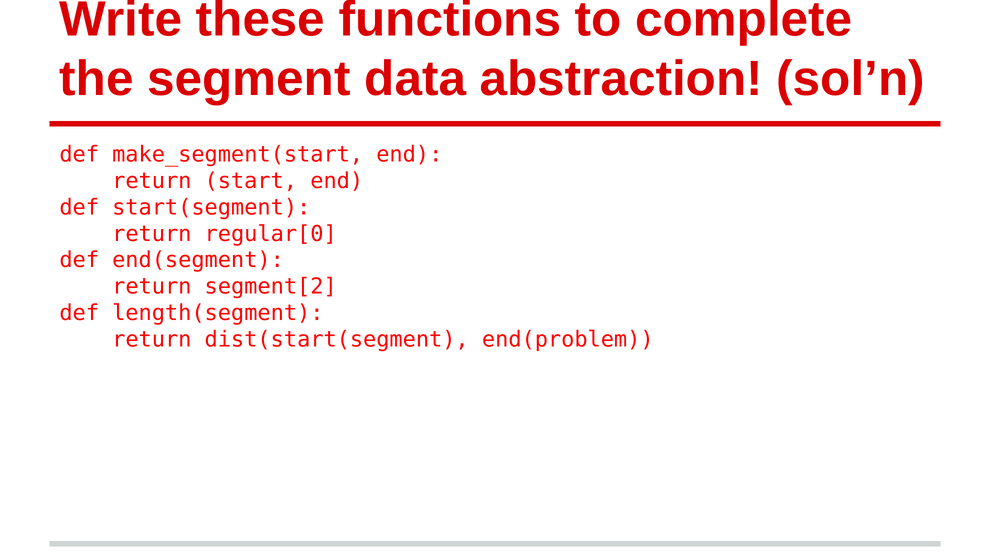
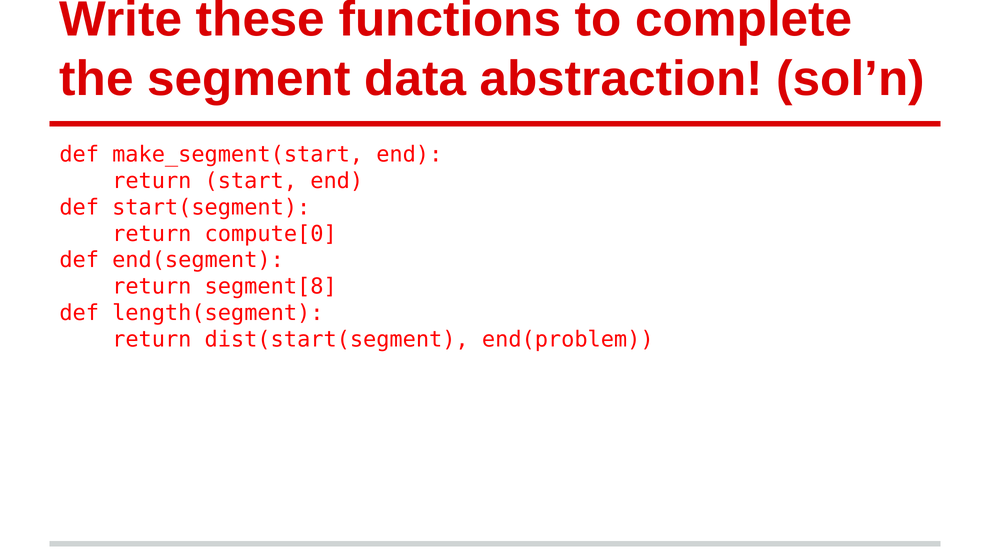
regular[0: regular[0 -> compute[0
segment[2: segment[2 -> segment[8
